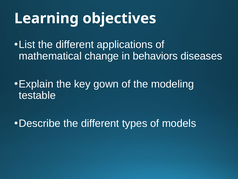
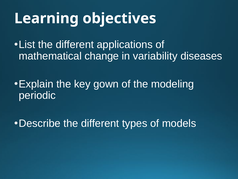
behaviors: behaviors -> variability
testable: testable -> periodic
